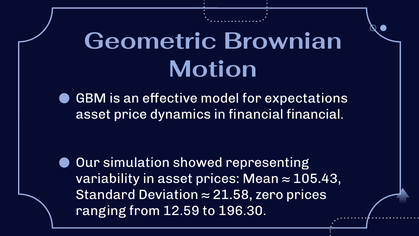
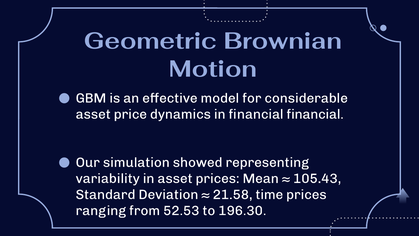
expectations: expectations -> considerable
zero: zero -> time
12.59: 12.59 -> 52.53
